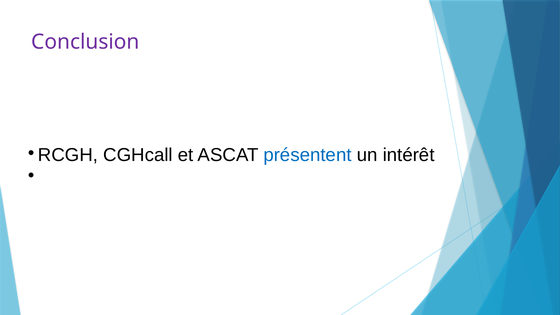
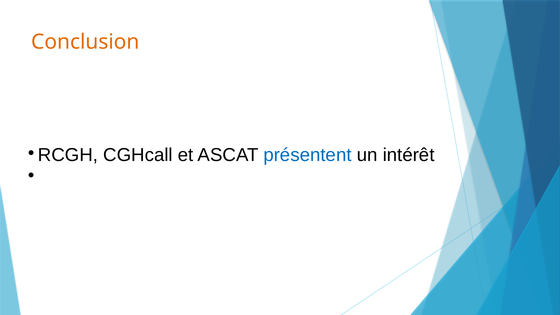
Conclusion colour: purple -> orange
